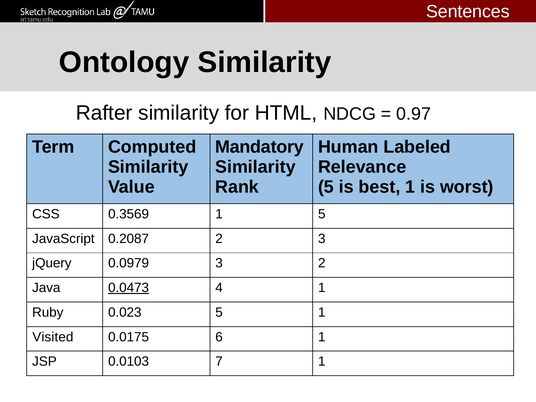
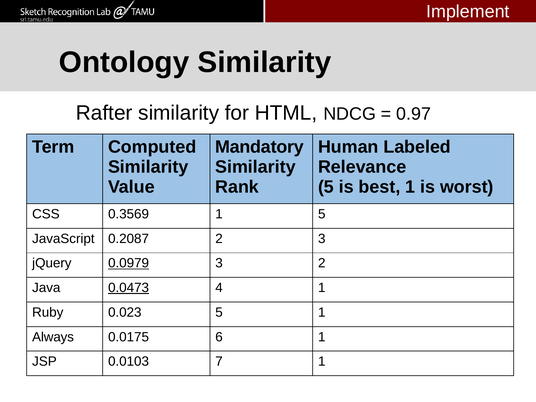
Sentences: Sentences -> Implement
0.0979 underline: none -> present
Visited: Visited -> Always
